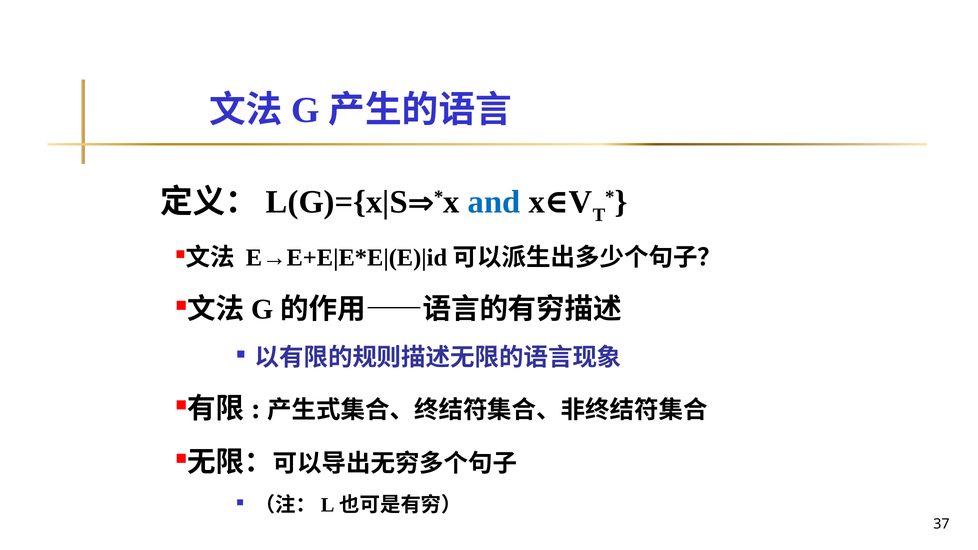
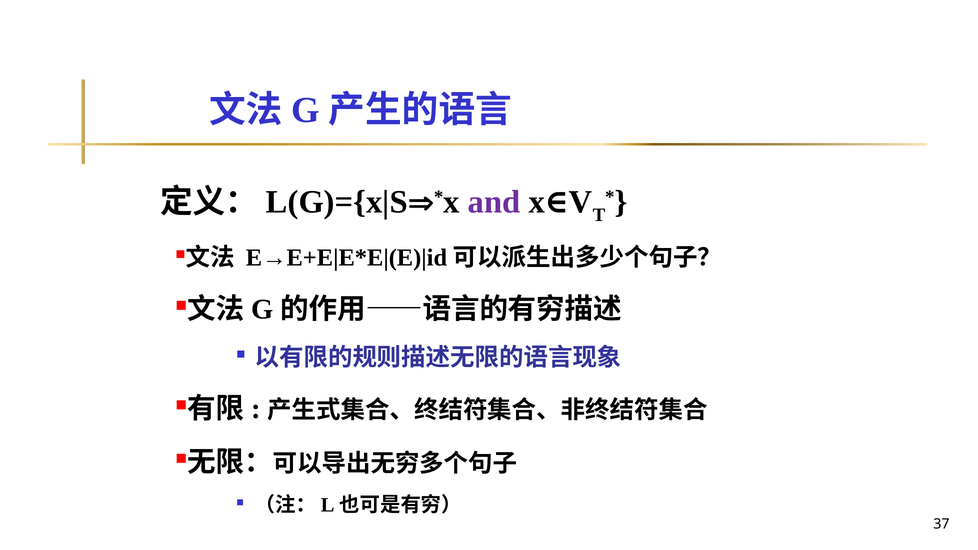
and colour: blue -> purple
